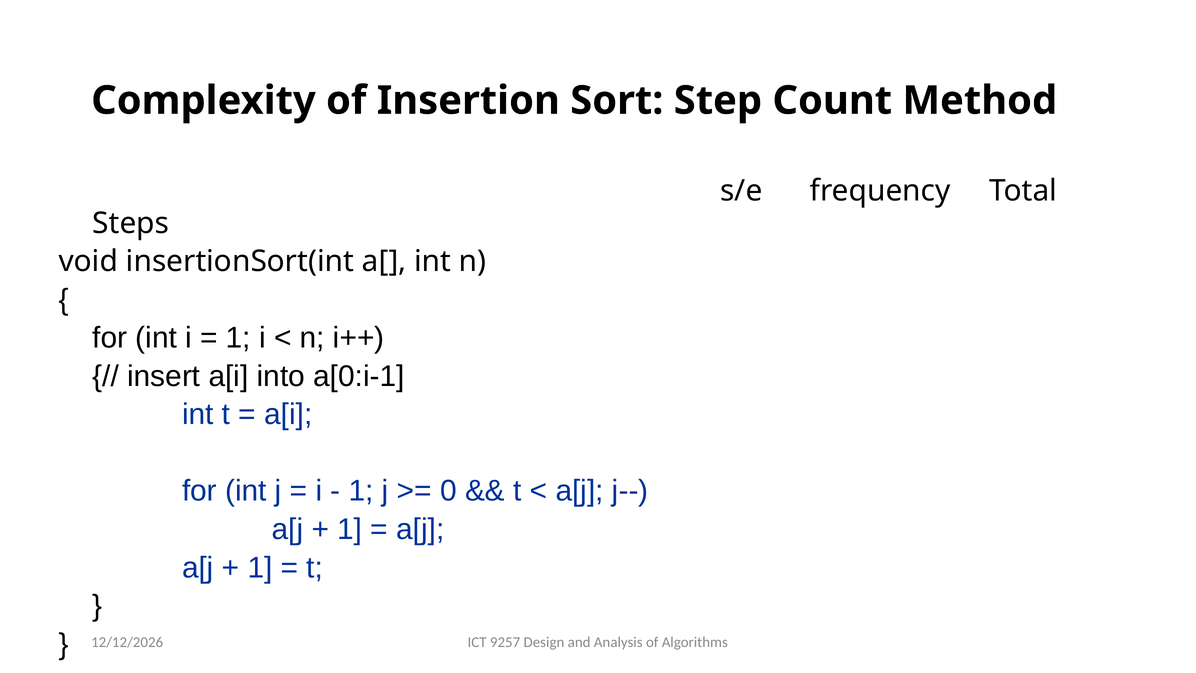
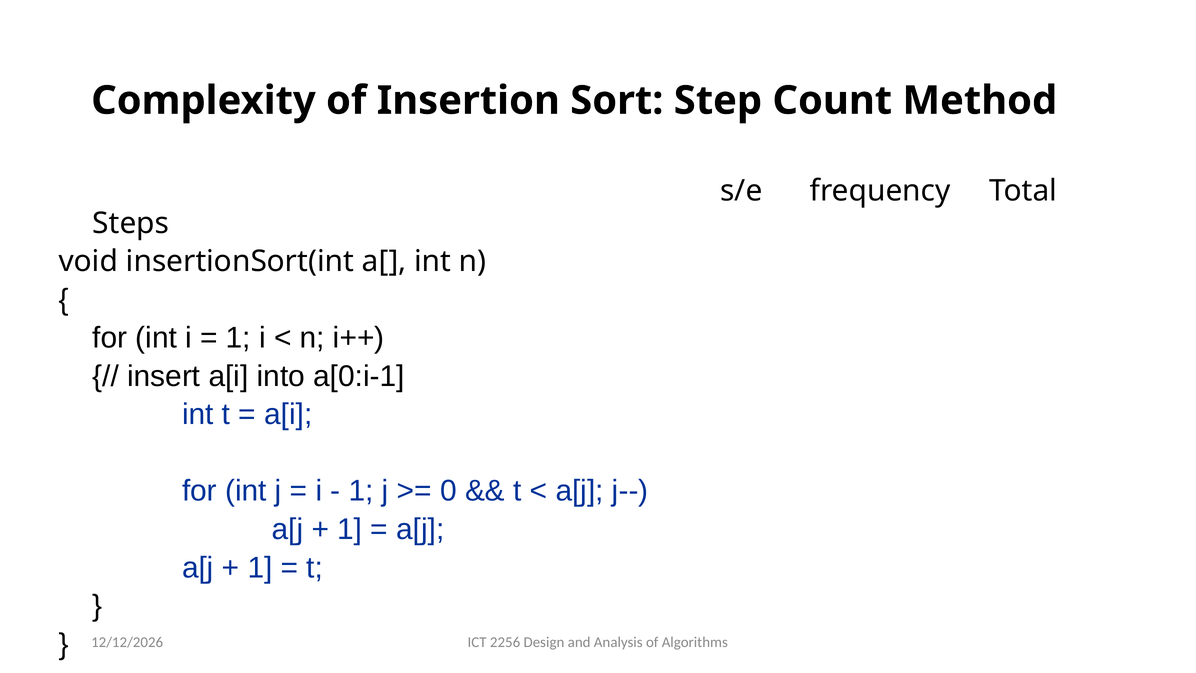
9257: 9257 -> 2256
